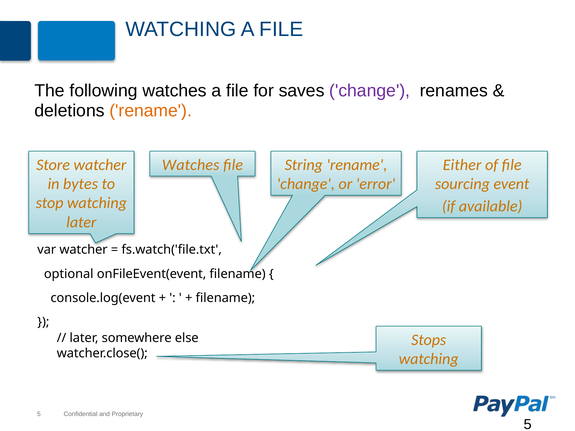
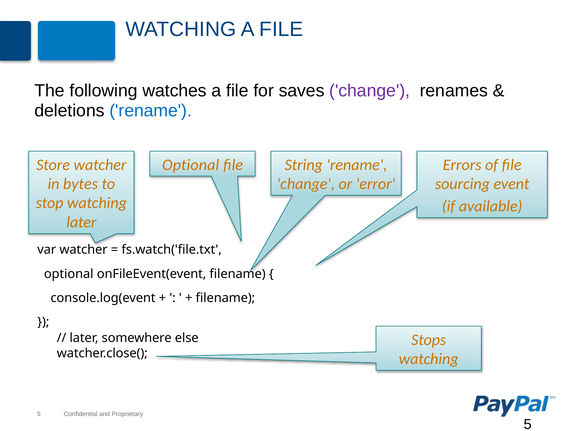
rename at (151, 111) colour: orange -> blue
Watches at (191, 165): Watches -> Optional
Either: Either -> Errors
